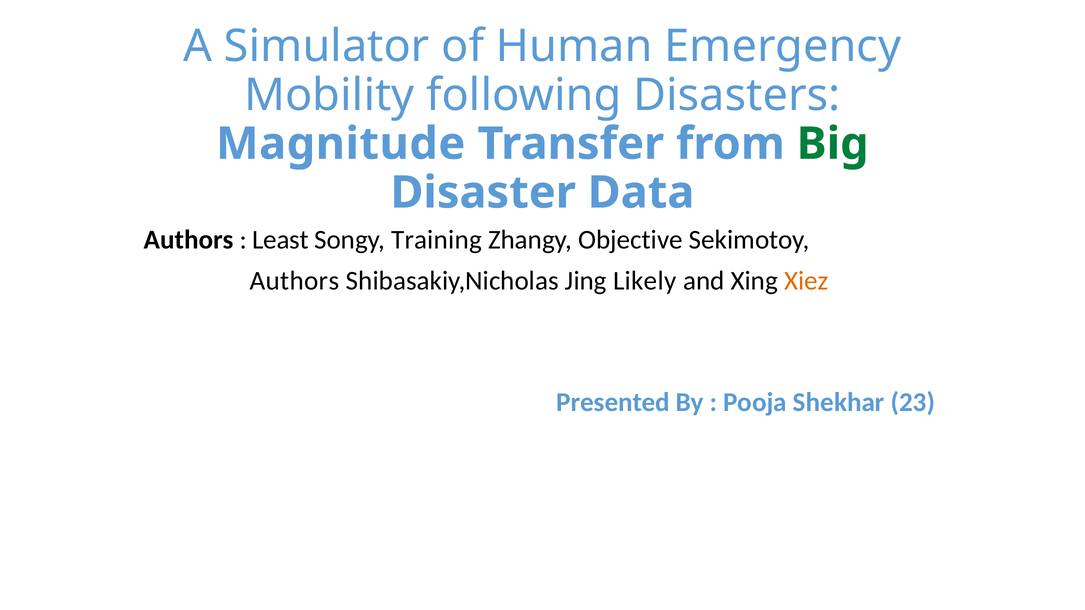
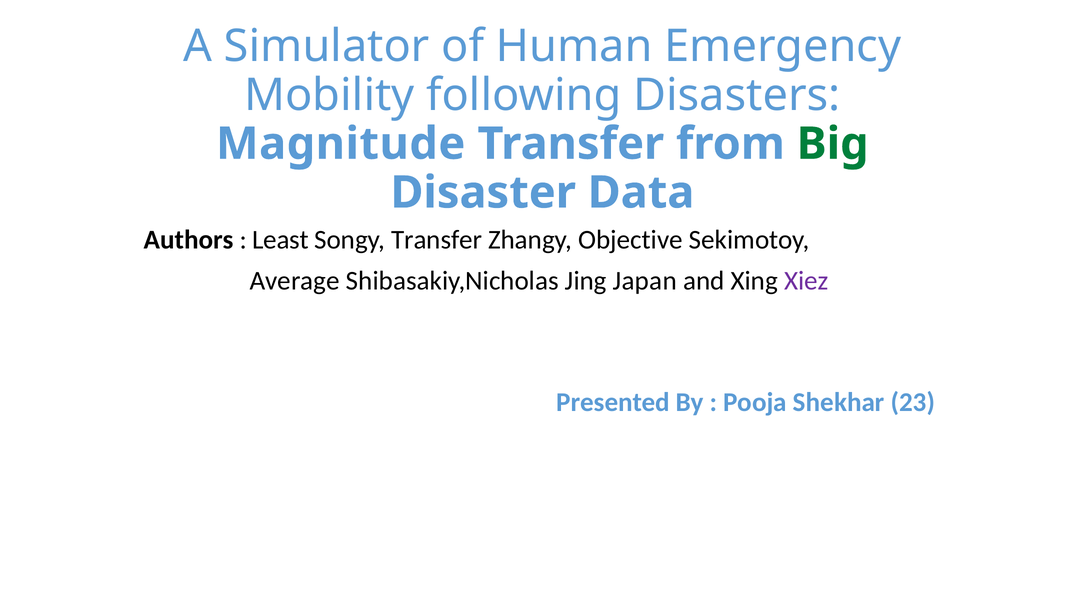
Songy Training: Training -> Transfer
Authors at (295, 281): Authors -> Average
Likely: Likely -> Japan
Xiez colour: orange -> purple
